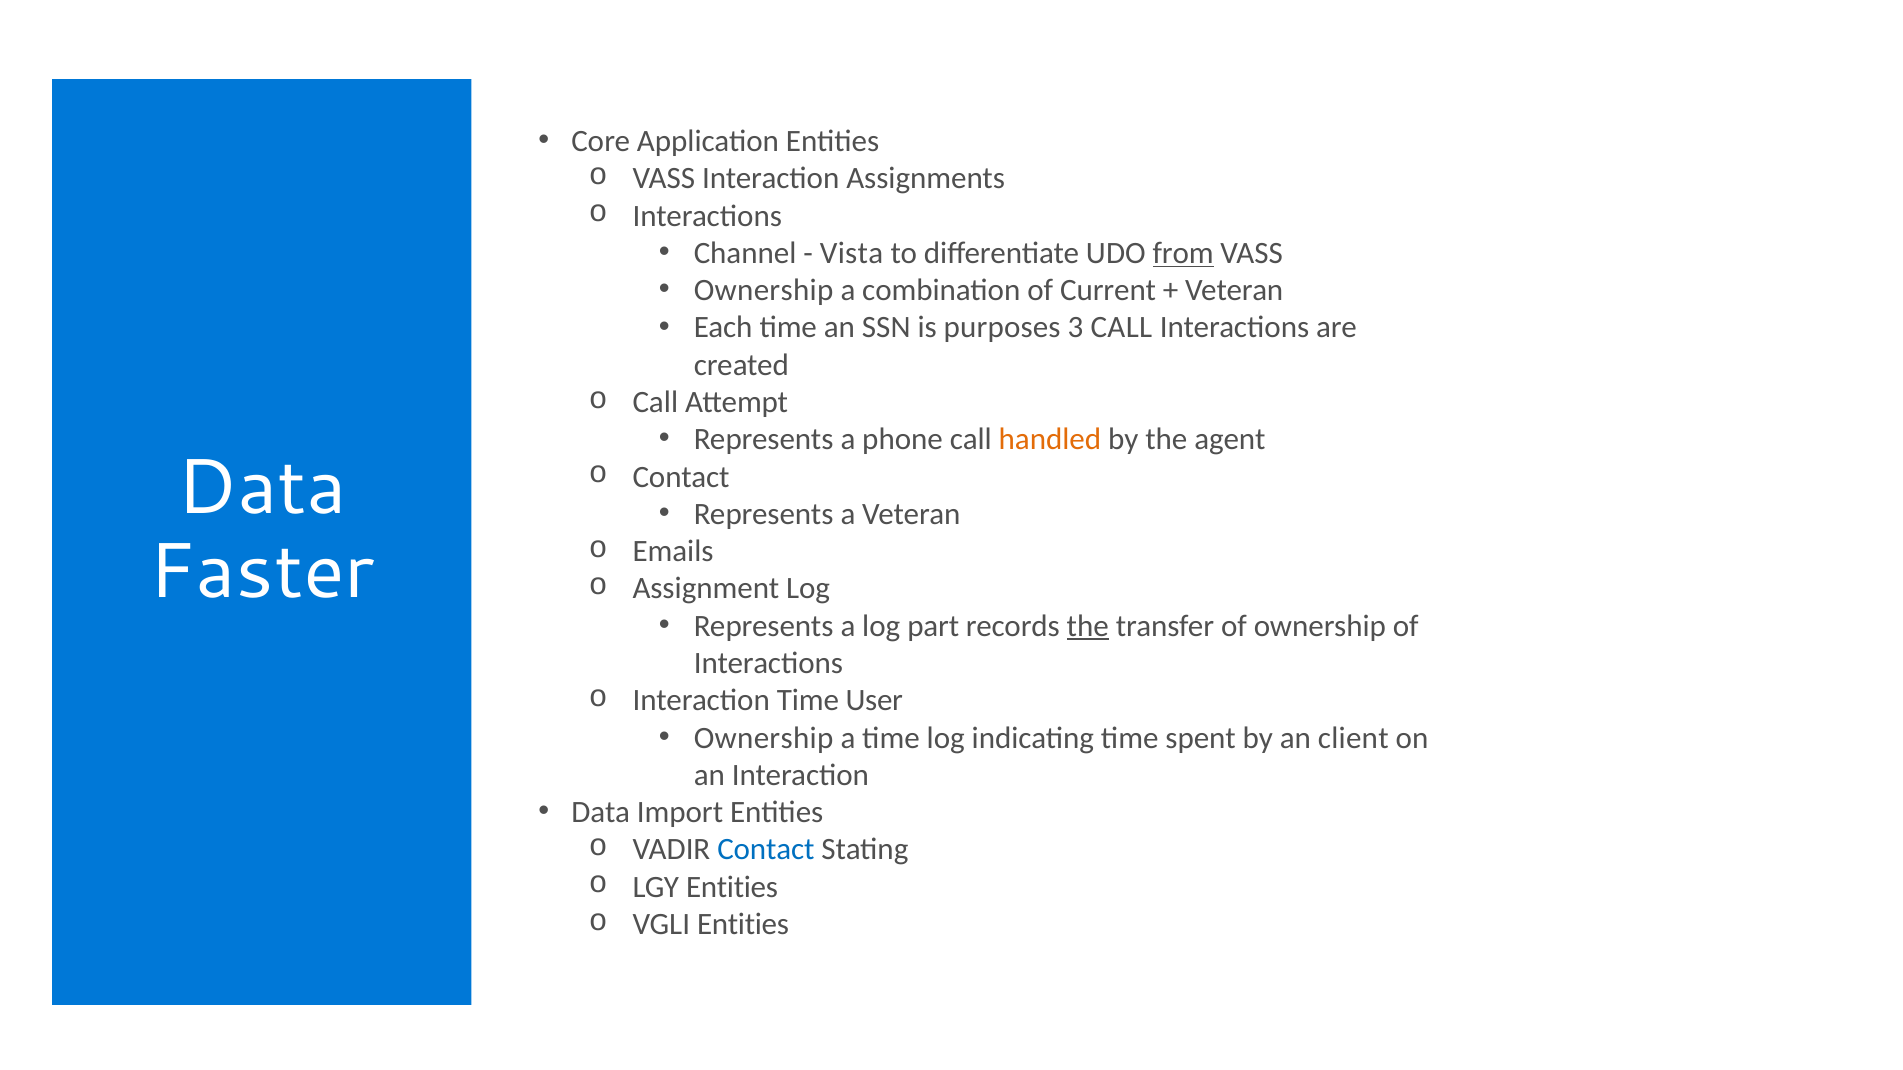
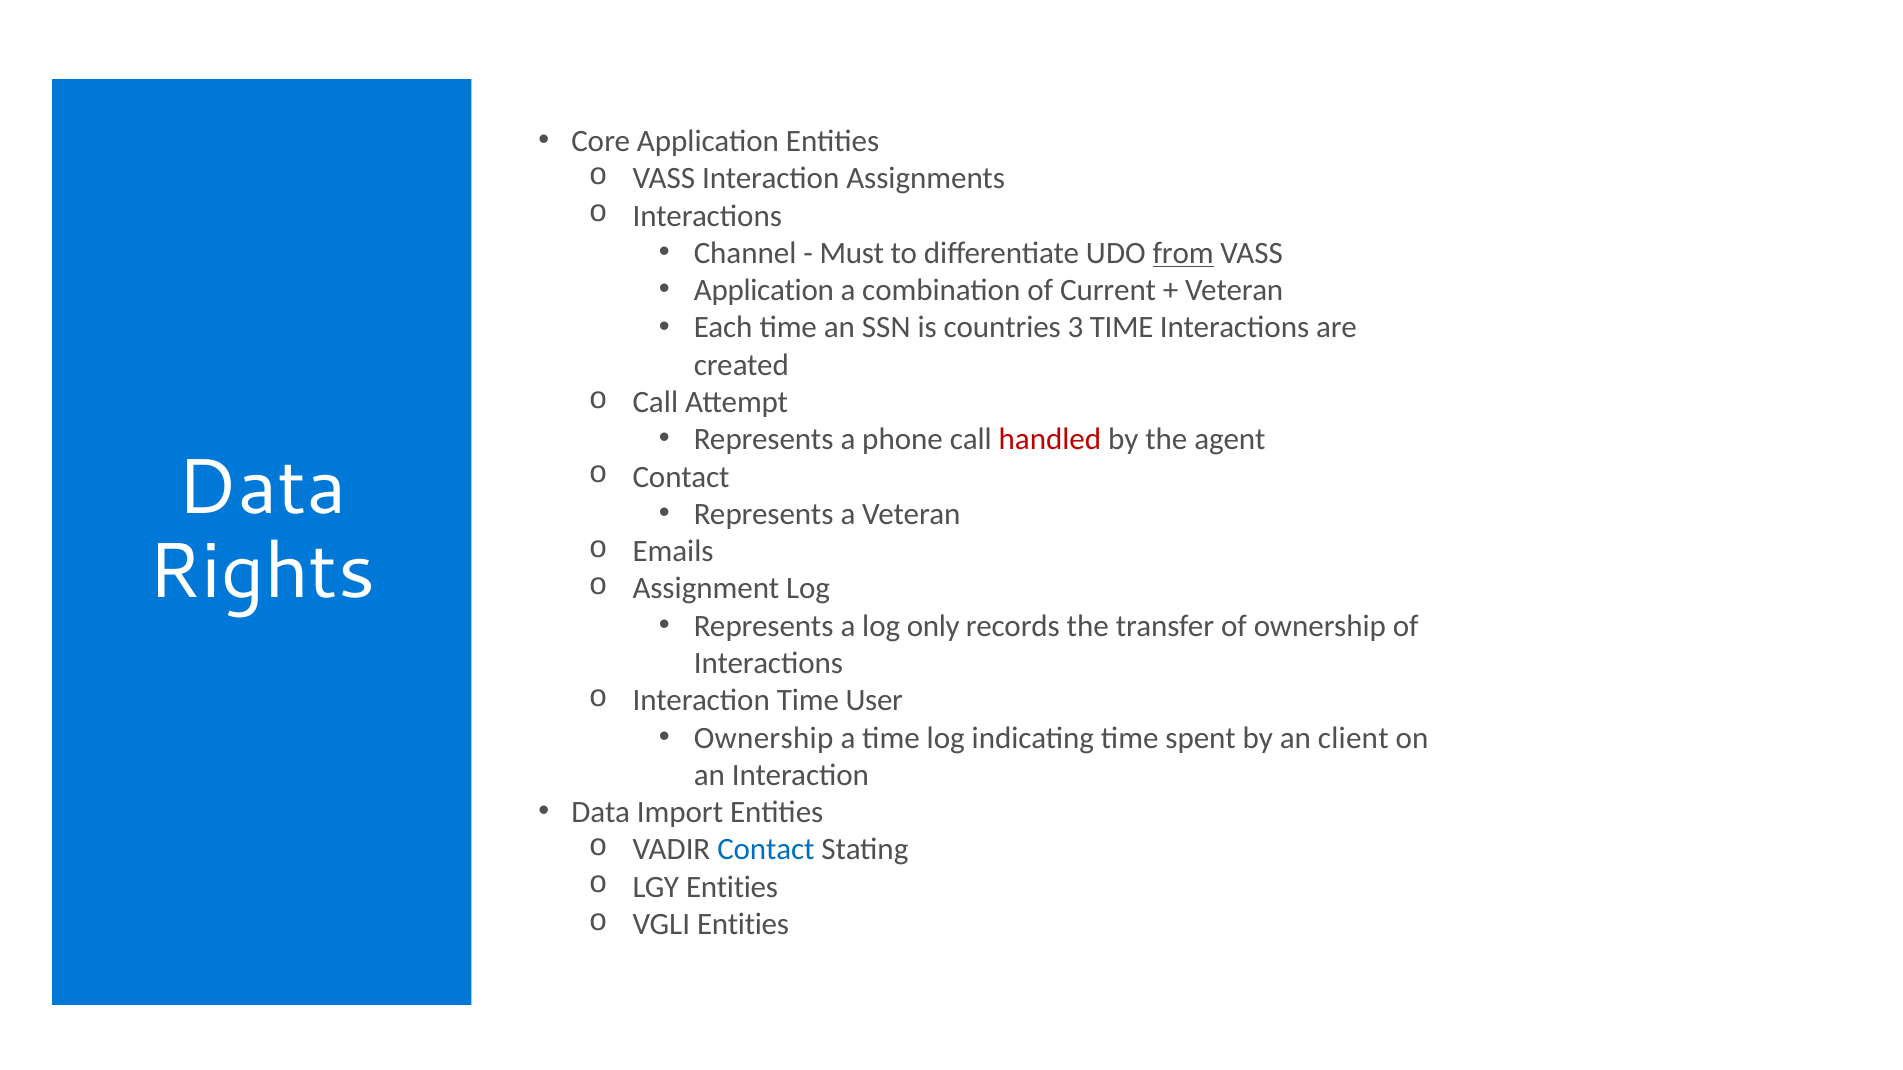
Vista: Vista -> Must
Ownership at (764, 290): Ownership -> Application
purposes: purposes -> countries
3 CALL: CALL -> TIME
handled colour: orange -> red
Faster: Faster -> Rights
part: part -> only
the at (1088, 626) underline: present -> none
